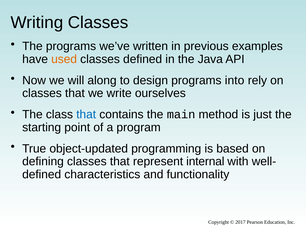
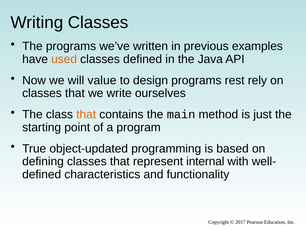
along: along -> value
into: into -> rest
that at (86, 114) colour: blue -> orange
